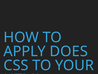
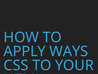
DOES: DOES -> WAYS
